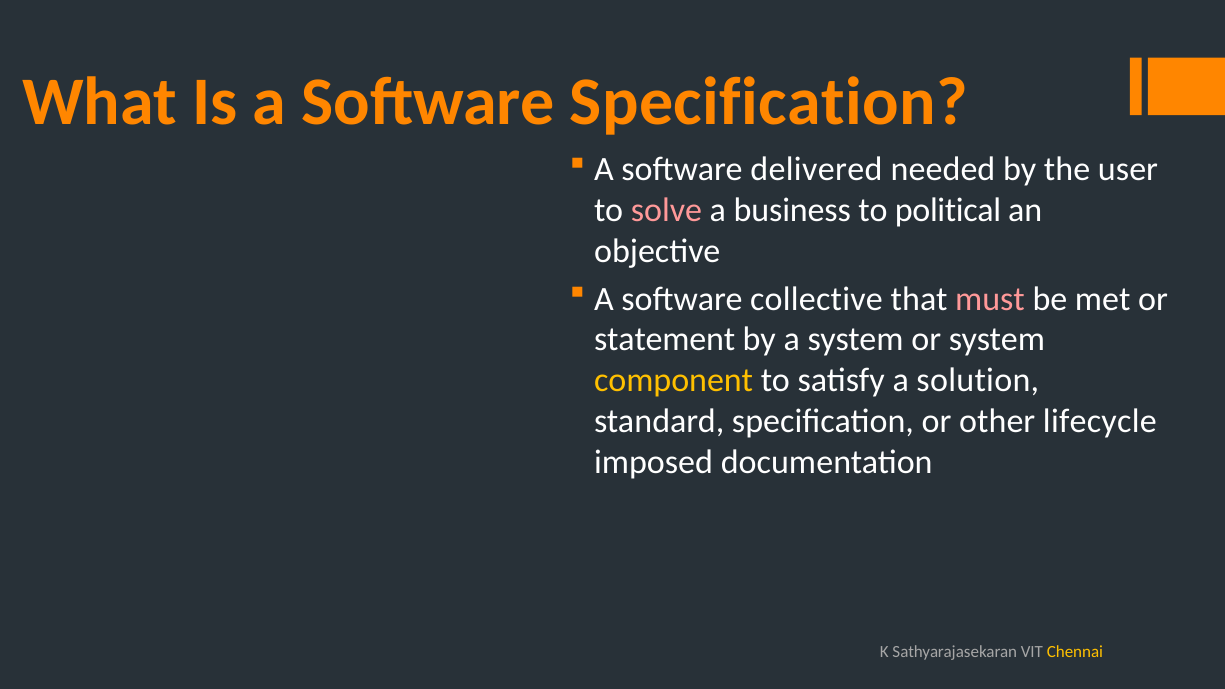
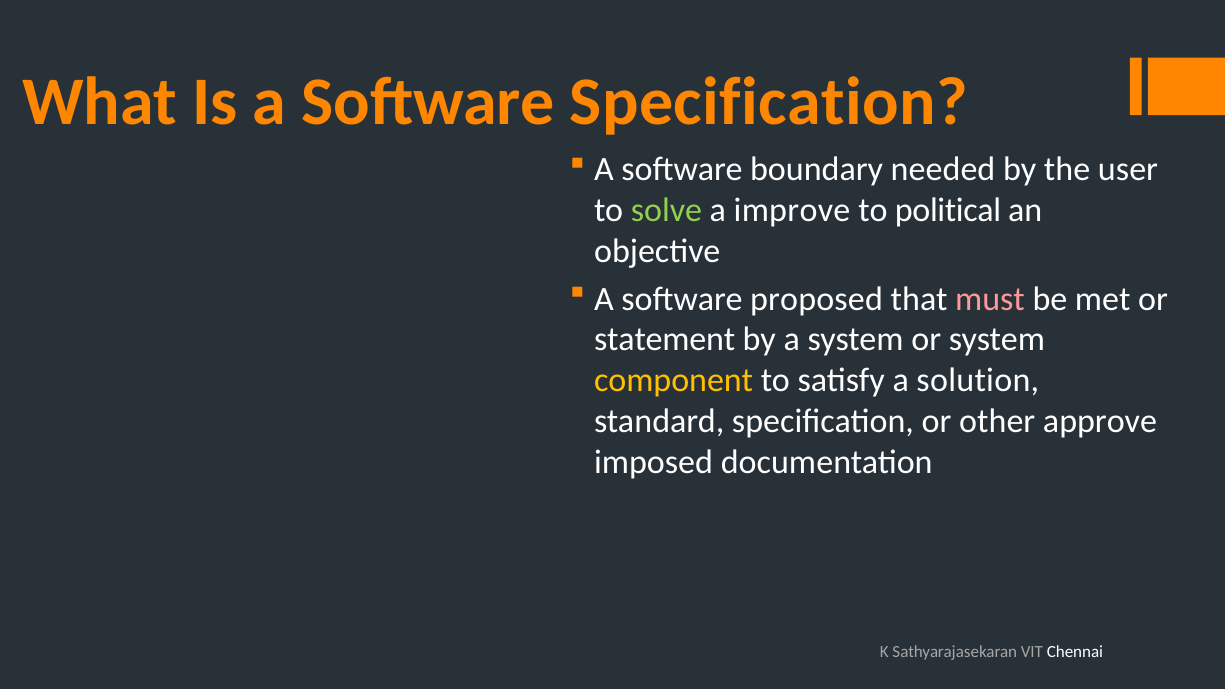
delivered: delivered -> boundary
solve colour: pink -> light green
business: business -> improve
collective: collective -> proposed
lifecycle: lifecycle -> approve
Chennai colour: yellow -> white
